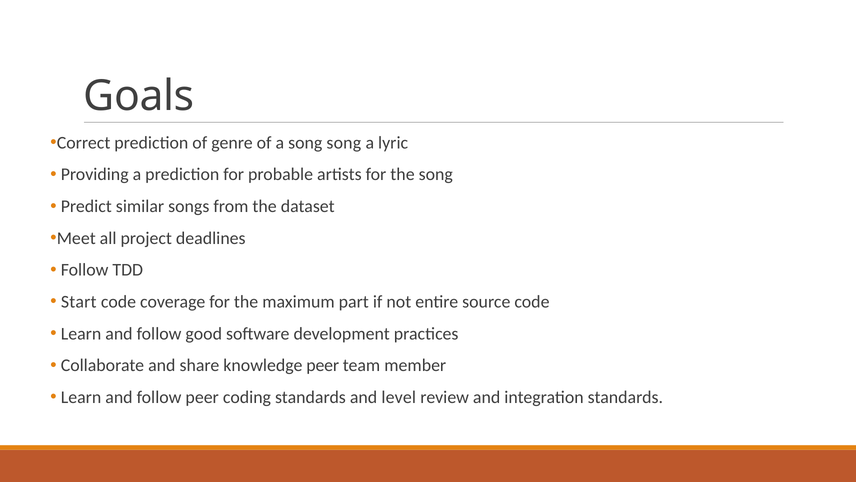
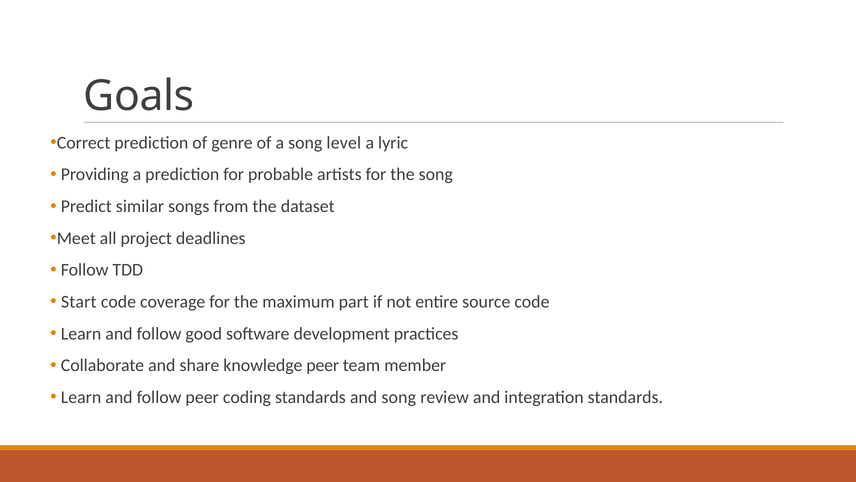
song song: song -> level
and level: level -> song
